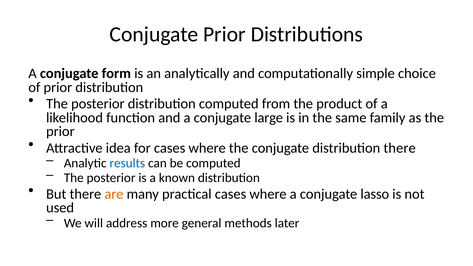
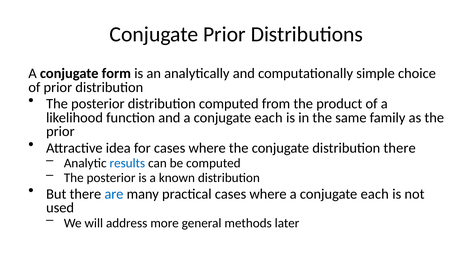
and a conjugate large: large -> each
are colour: orange -> blue
where a conjugate lasso: lasso -> each
